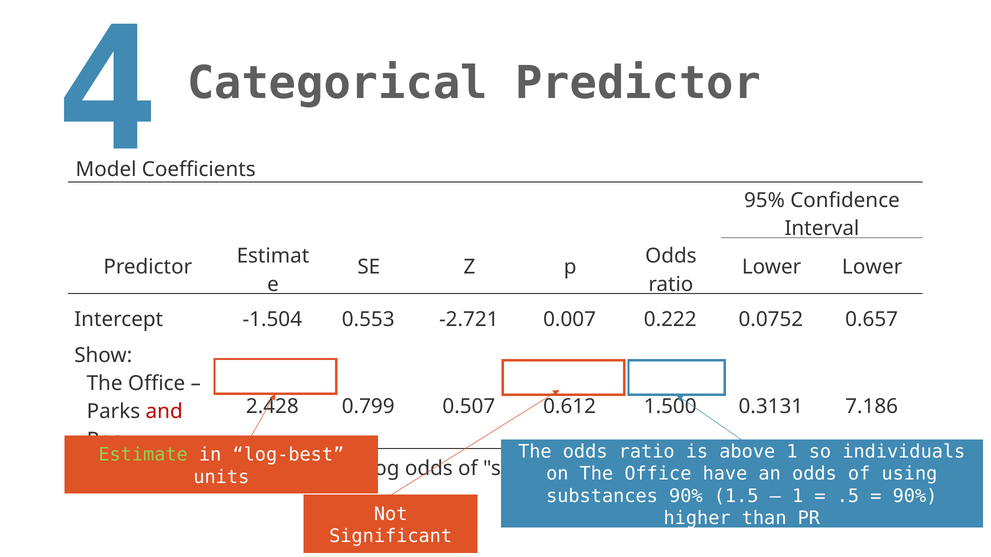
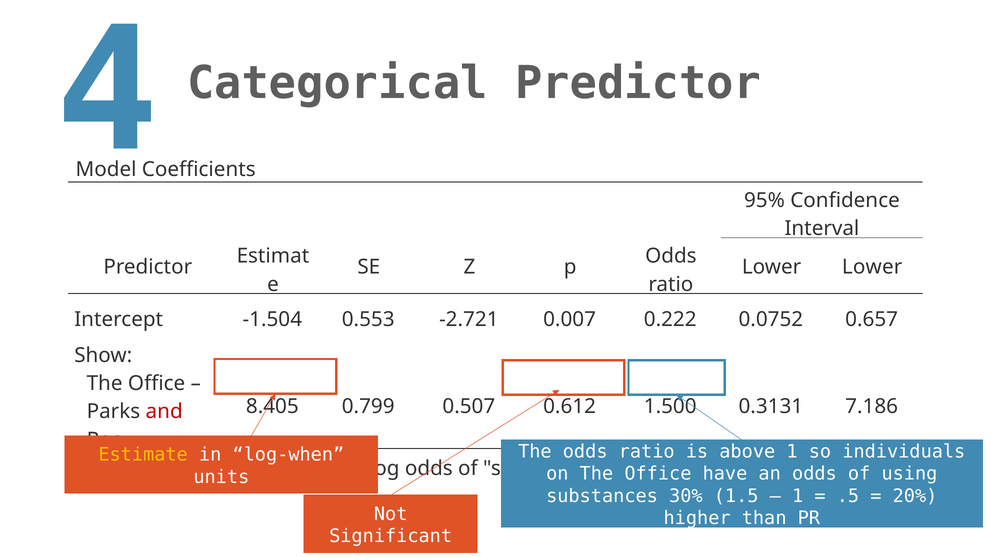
2.428: 2.428 -> 8.405
Estimate colour: light green -> yellow
log-best: log-best -> log-when
substances 90%: 90% -> 30%
90% at (915, 496): 90% -> 20%
